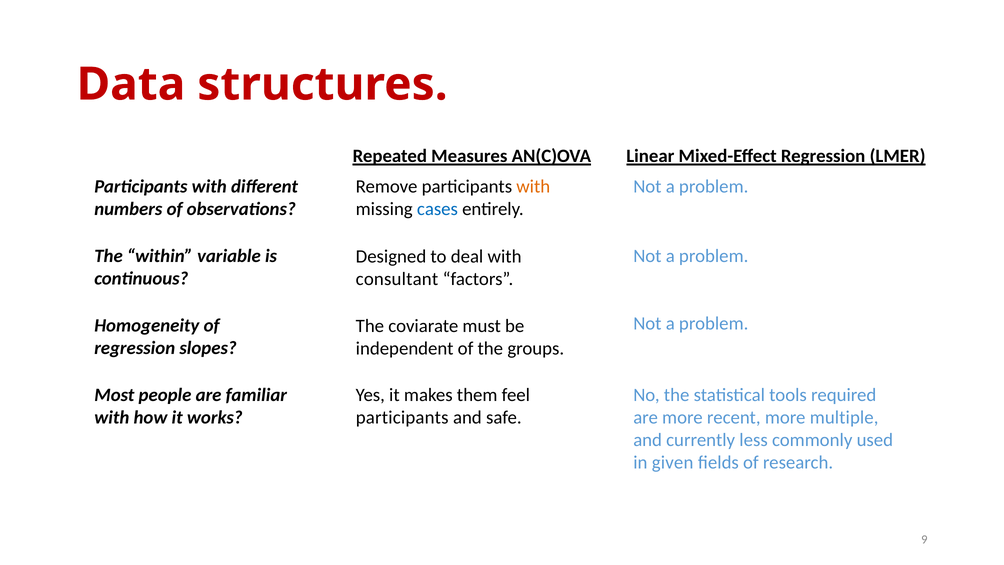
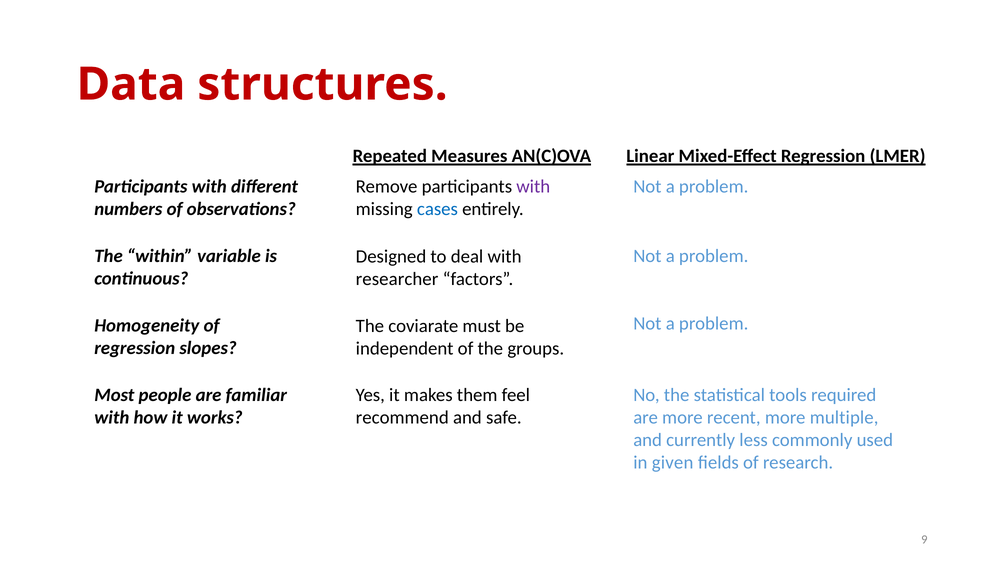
with at (533, 186) colour: orange -> purple
consultant: consultant -> researcher
participants at (402, 417): participants -> recommend
